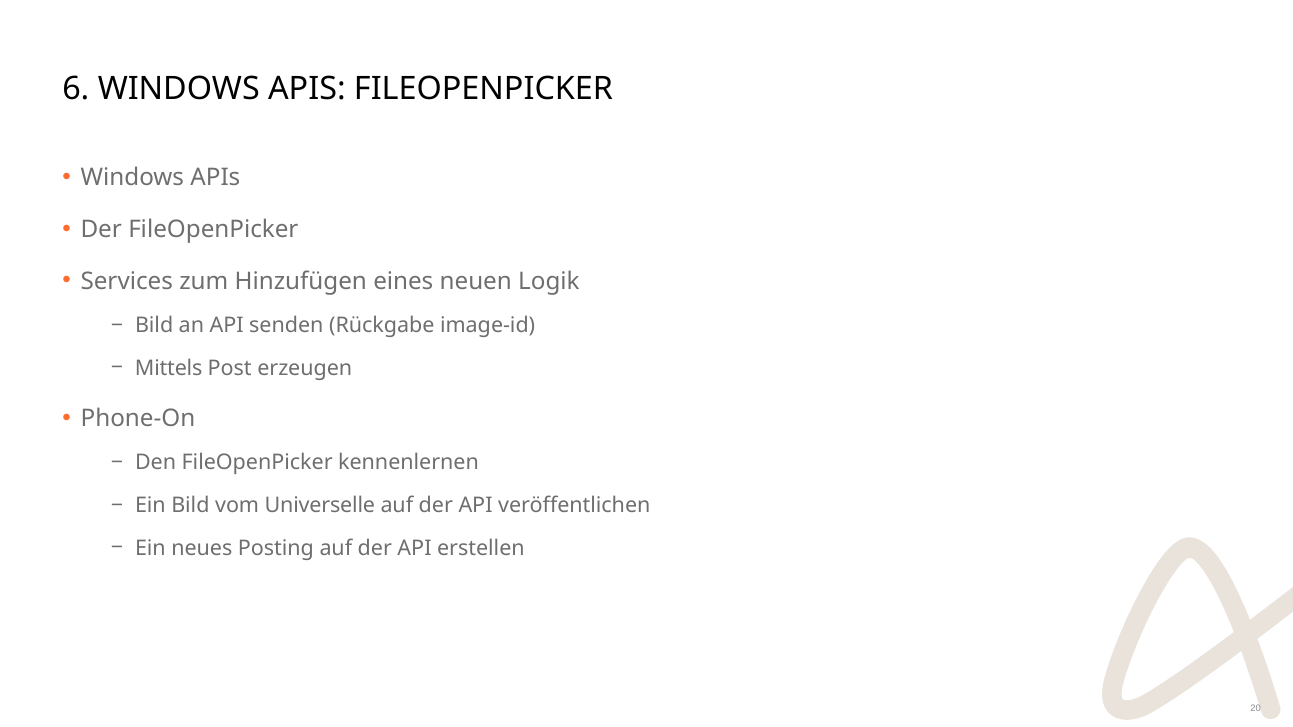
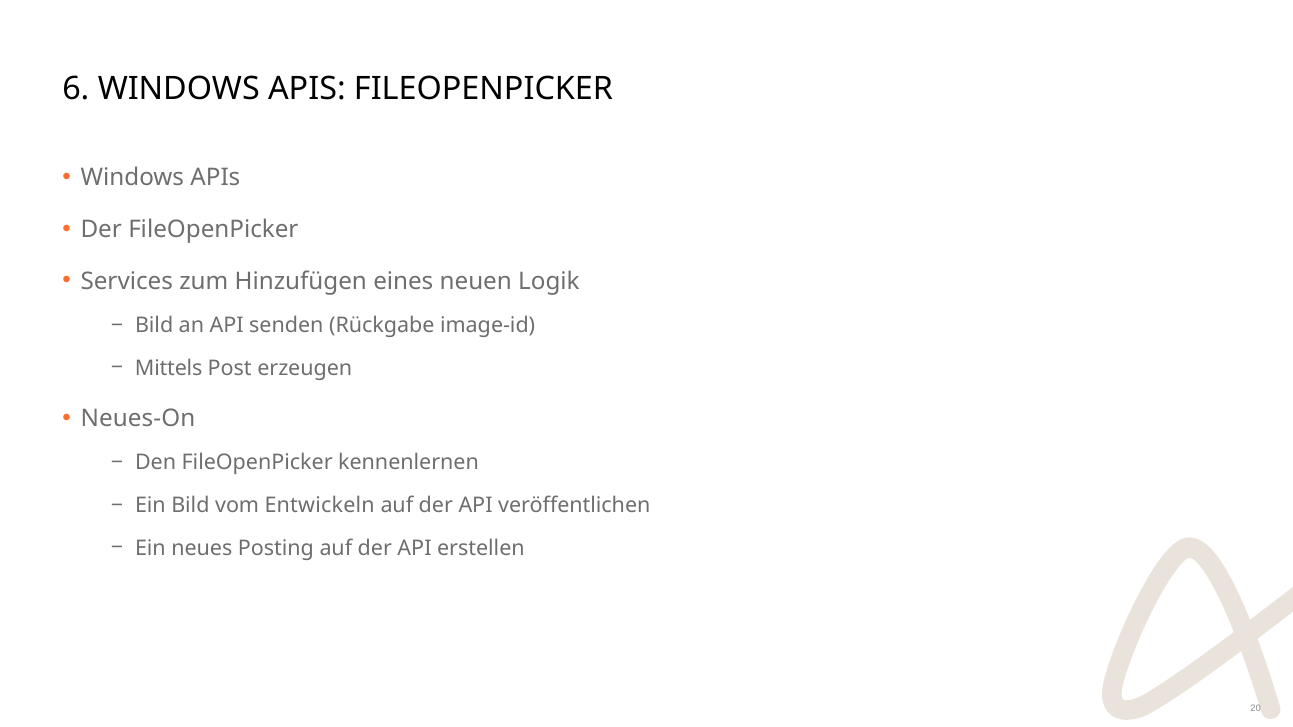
Phone-On: Phone-On -> Neues-On
Universelle: Universelle -> Entwickeln
